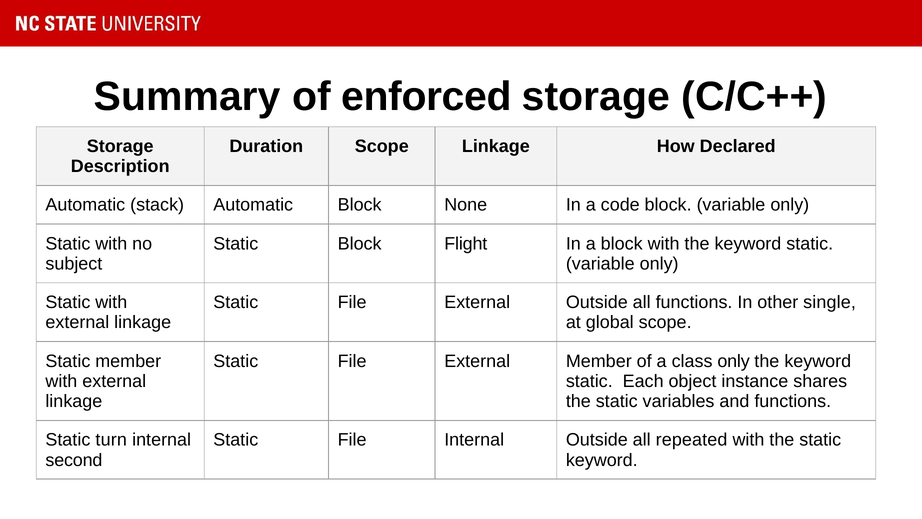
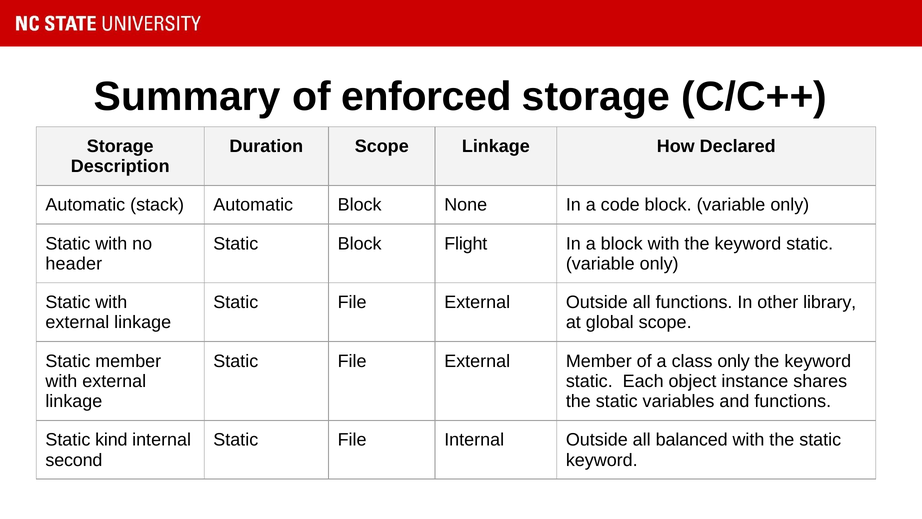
subject: subject -> header
single: single -> library
turn: turn -> kind
repeated: repeated -> balanced
